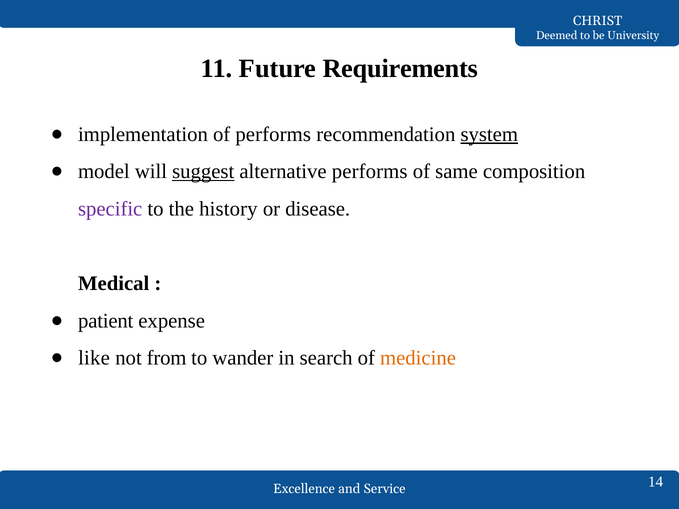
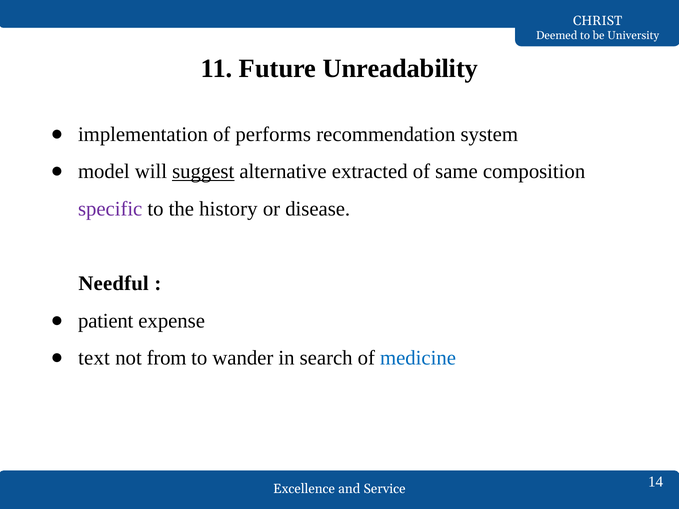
Requirements: Requirements -> Unreadability
system underline: present -> none
alternative performs: performs -> extracted
Medical: Medical -> Needful
like: like -> text
medicine colour: orange -> blue
